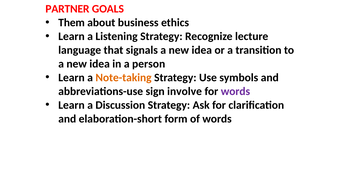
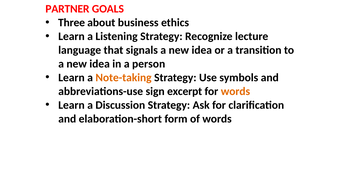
Them: Them -> Three
involve: involve -> excerpt
words at (235, 91) colour: purple -> orange
